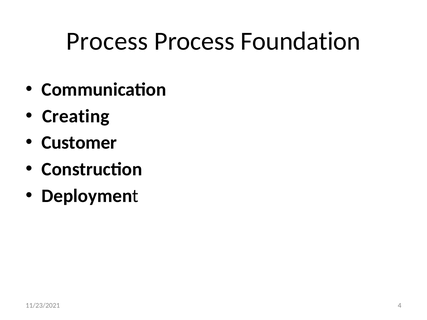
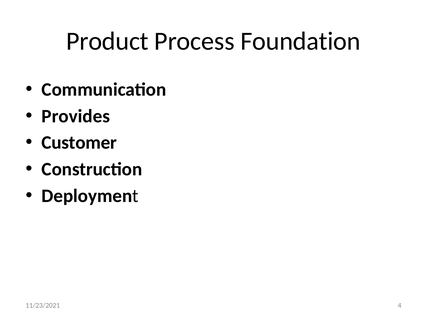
Process at (107, 41): Process -> Product
Creating: Creating -> Provides
